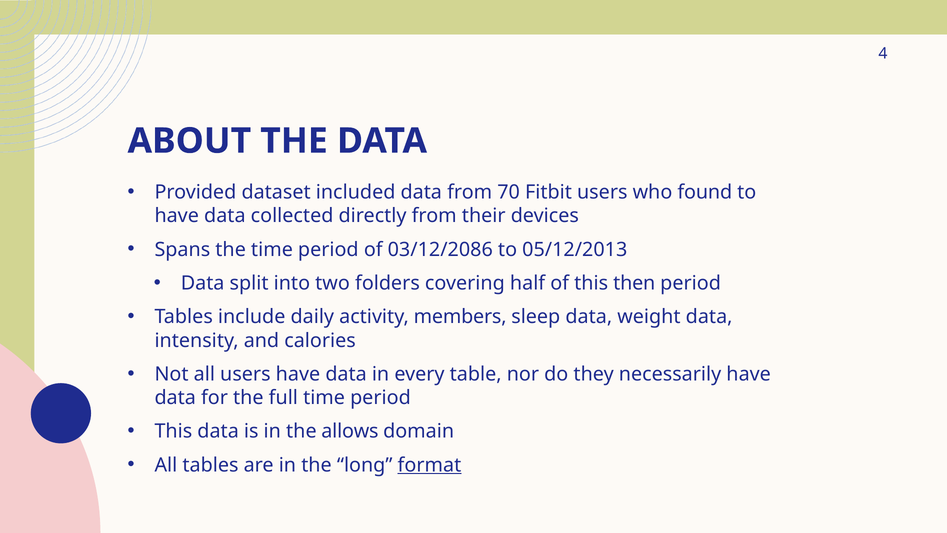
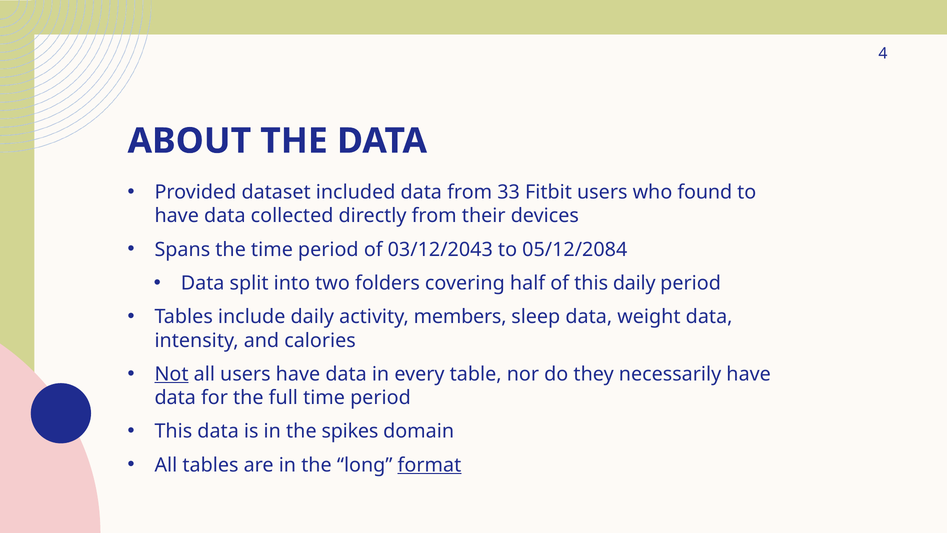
70: 70 -> 33
03/12/2086: 03/12/2086 -> 03/12/2043
05/12/2013: 05/12/2013 -> 05/12/2084
this then: then -> daily
Not underline: none -> present
allows: allows -> spikes
